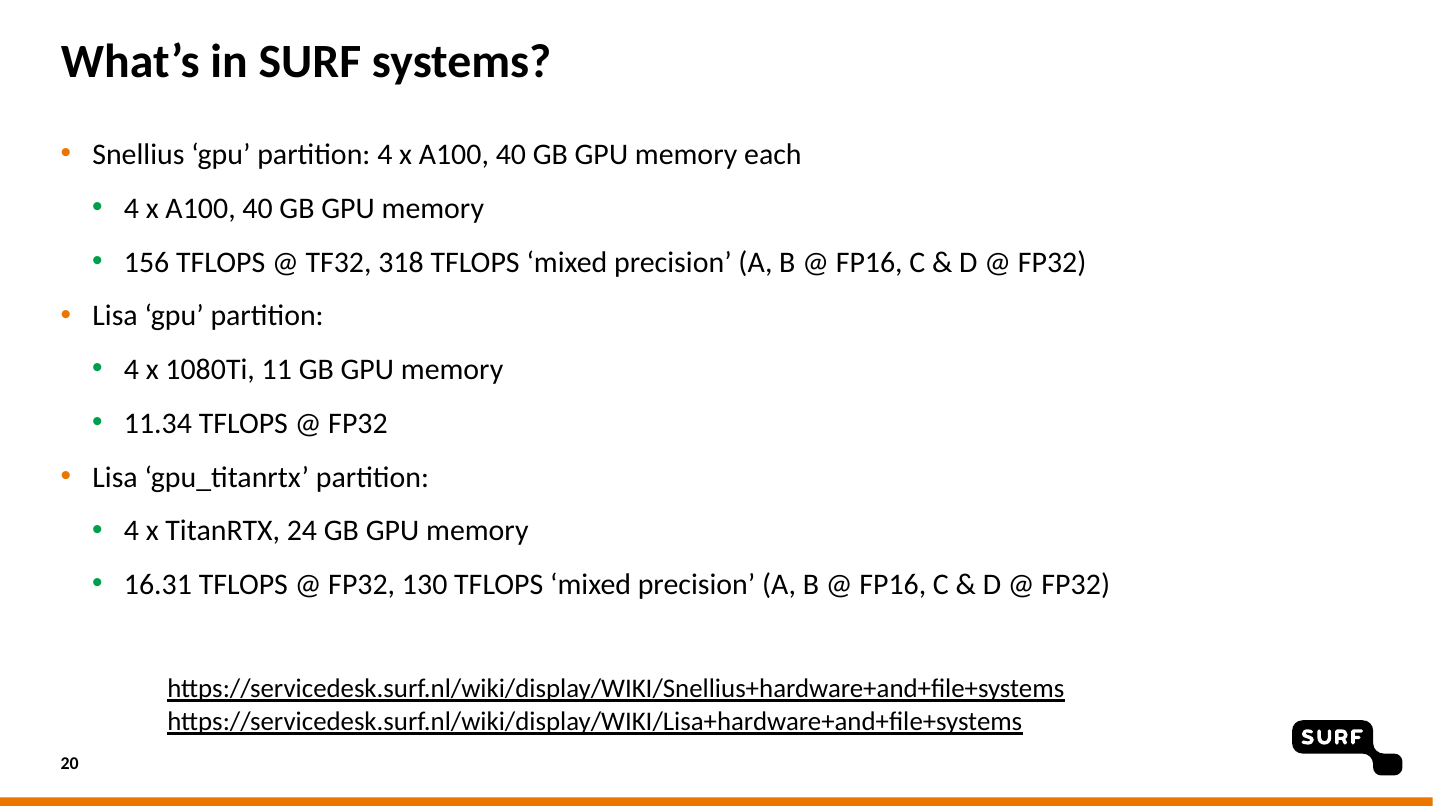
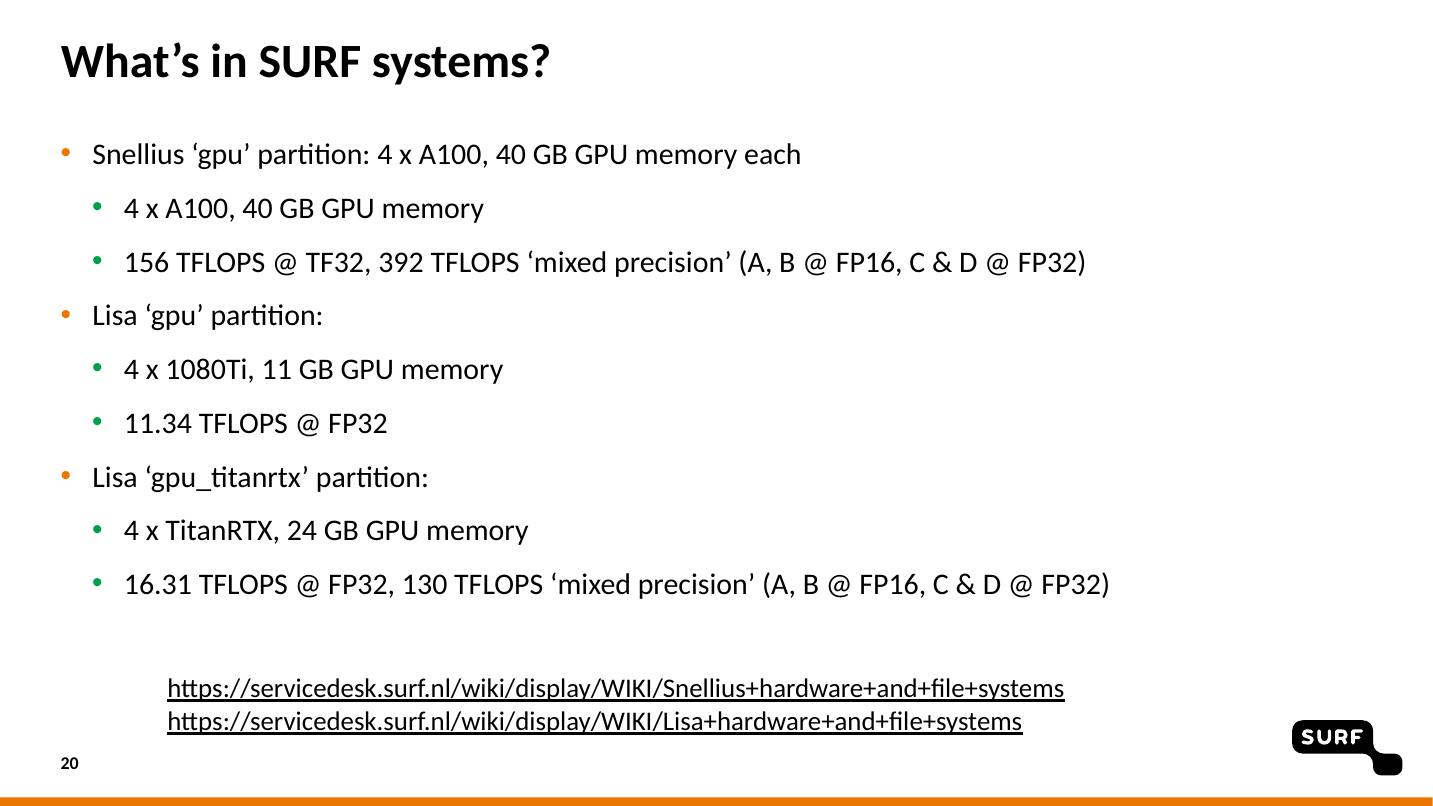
318: 318 -> 392
